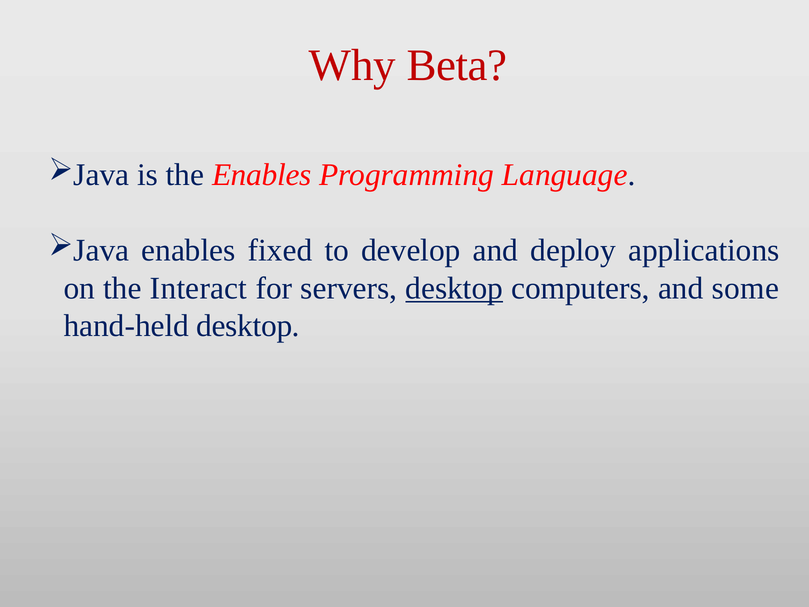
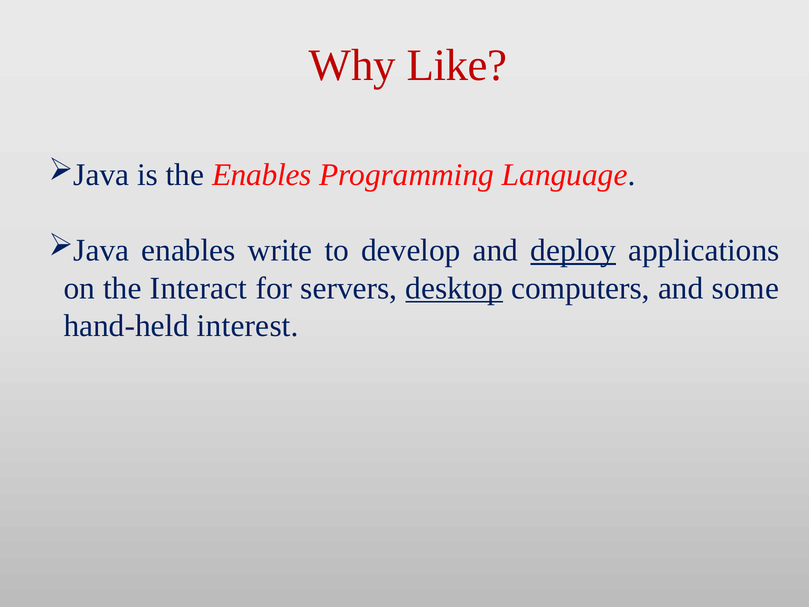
Beta: Beta -> Like
fixed: fixed -> write
deploy underline: none -> present
hand-held desktop: desktop -> interest
